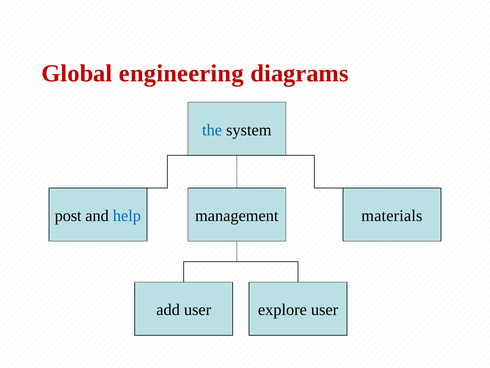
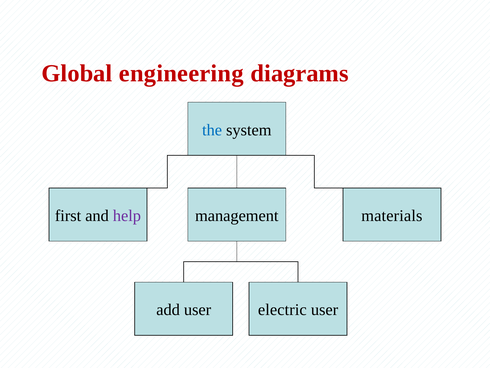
post: post -> first
help colour: blue -> purple
explore: explore -> electric
